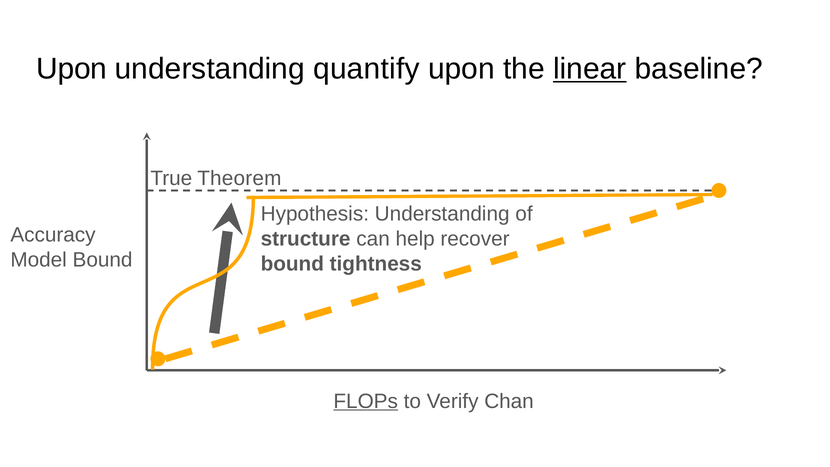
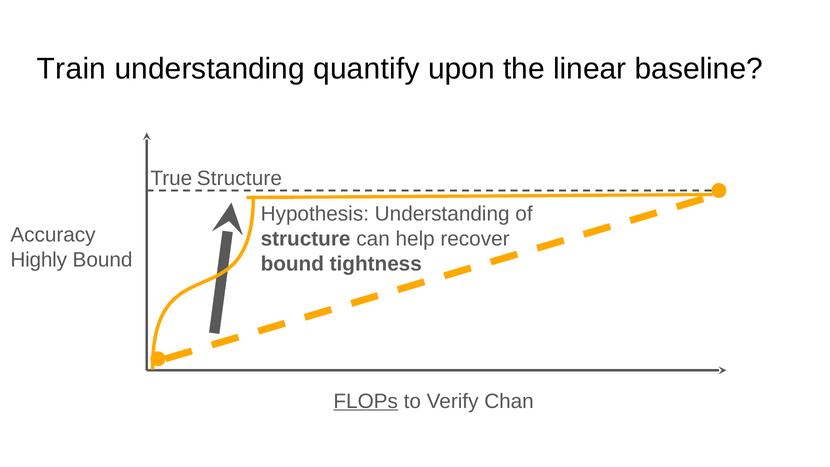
Upon at (72, 69): Upon -> Train
linear underline: present -> none
True Theorem: Theorem -> Structure
Model: Model -> Highly
